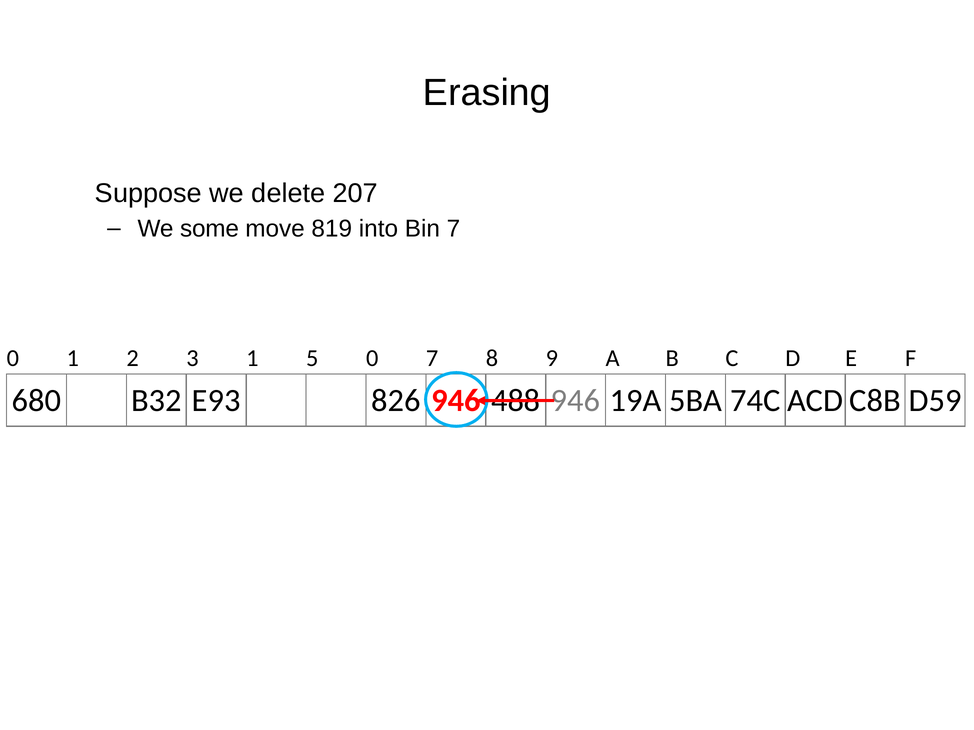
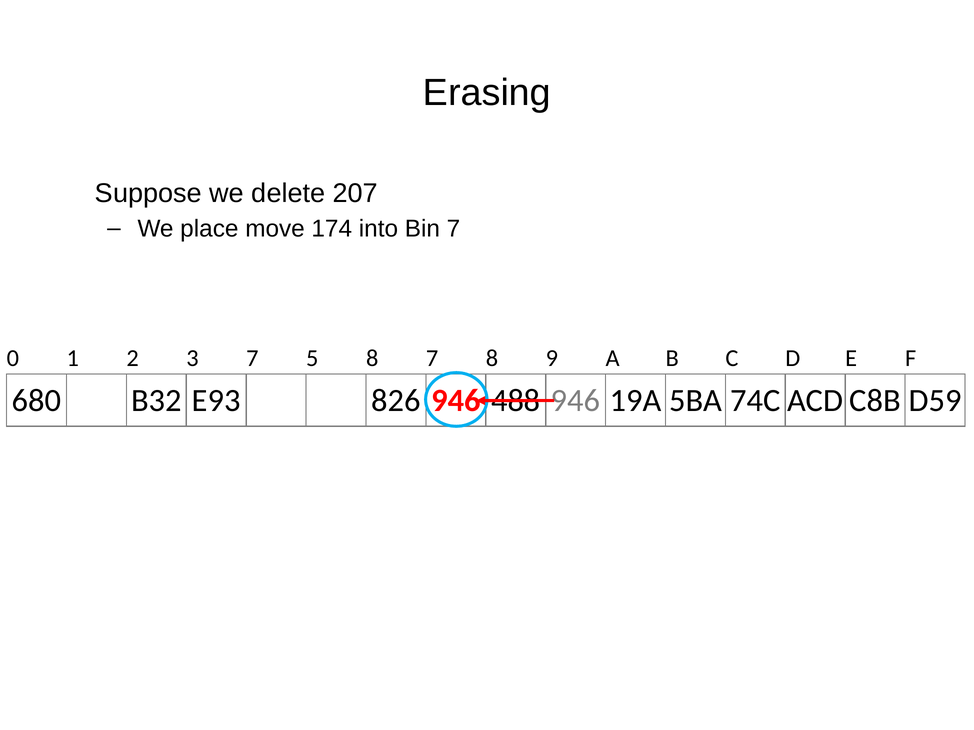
some: some -> place
819: 819 -> 174
3 1: 1 -> 7
5 0: 0 -> 8
